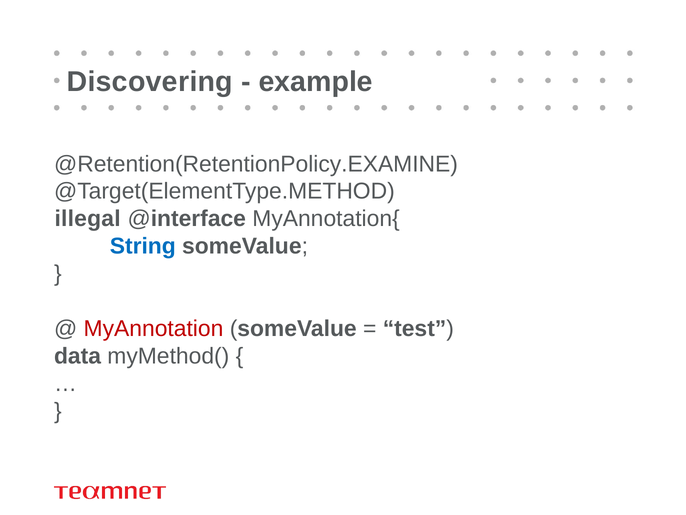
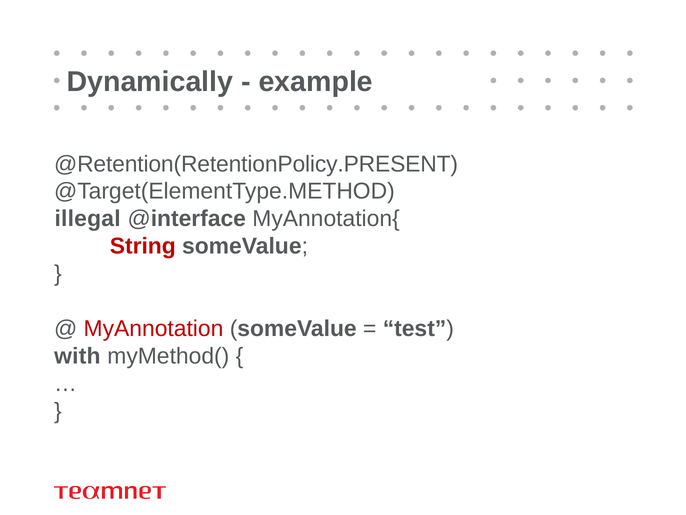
Discovering: Discovering -> Dynamically
@Retention(RetentionPolicy.EXAMINE: @Retention(RetentionPolicy.EXAMINE -> @Retention(RetentionPolicy.PRESENT
String colour: blue -> red
data: data -> with
